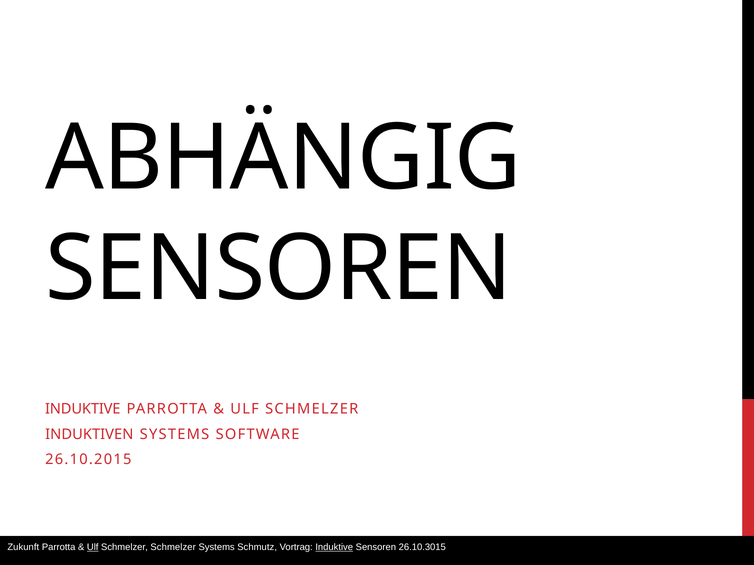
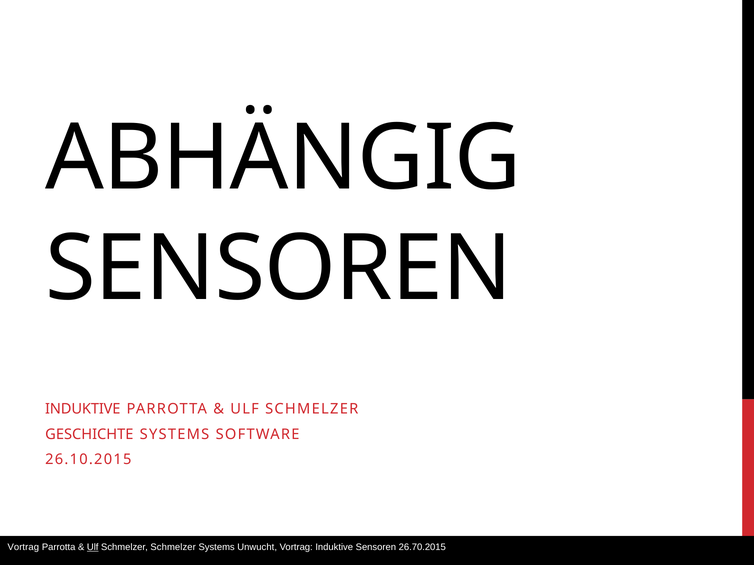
INDUKTIVEN: INDUKTIVEN -> GESCHICHTE
Zukunft at (23, 548): Zukunft -> Vortrag
Schmutz: Schmutz -> Unwucht
Induktive at (334, 548) underline: present -> none
26.10.3015: 26.10.3015 -> 26.70.2015
